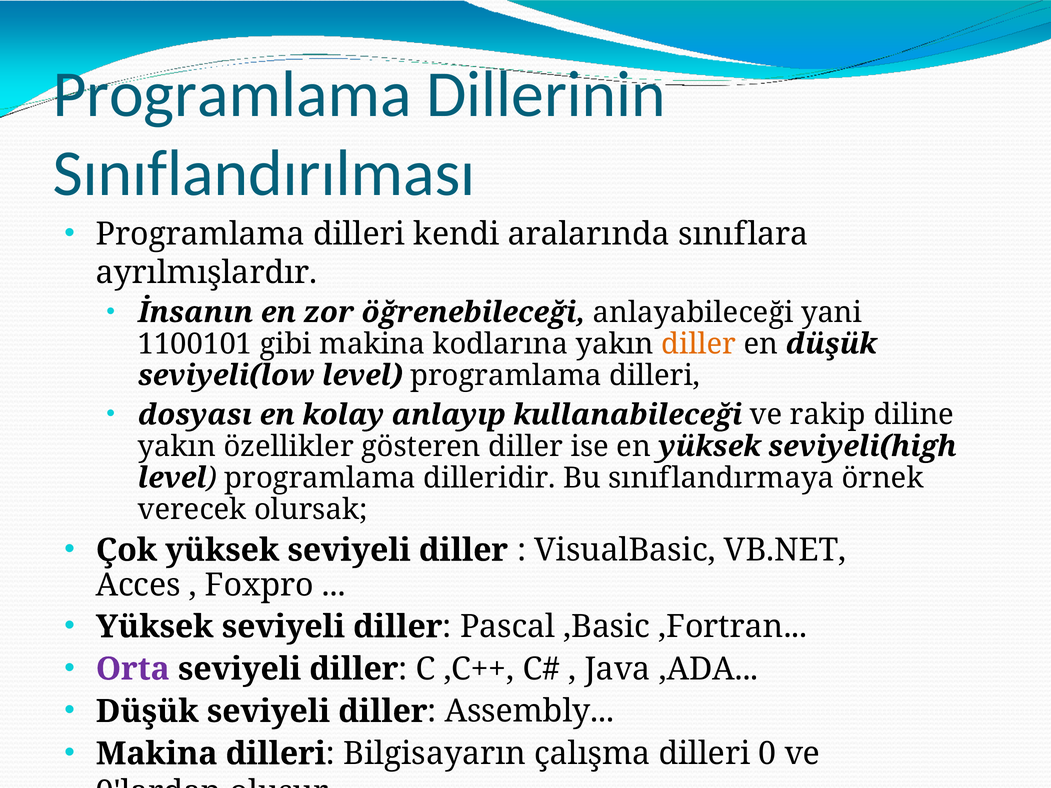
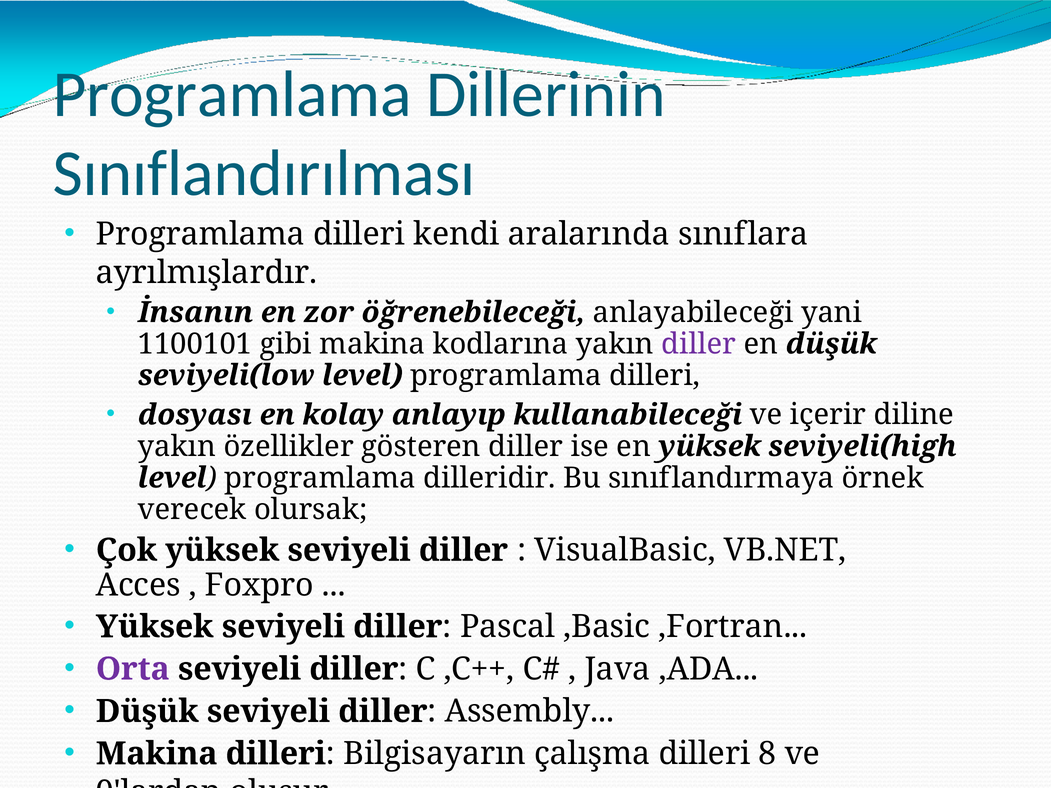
diller at (699, 344) colour: orange -> purple
rakip: rakip -> içerir
0: 0 -> 8
